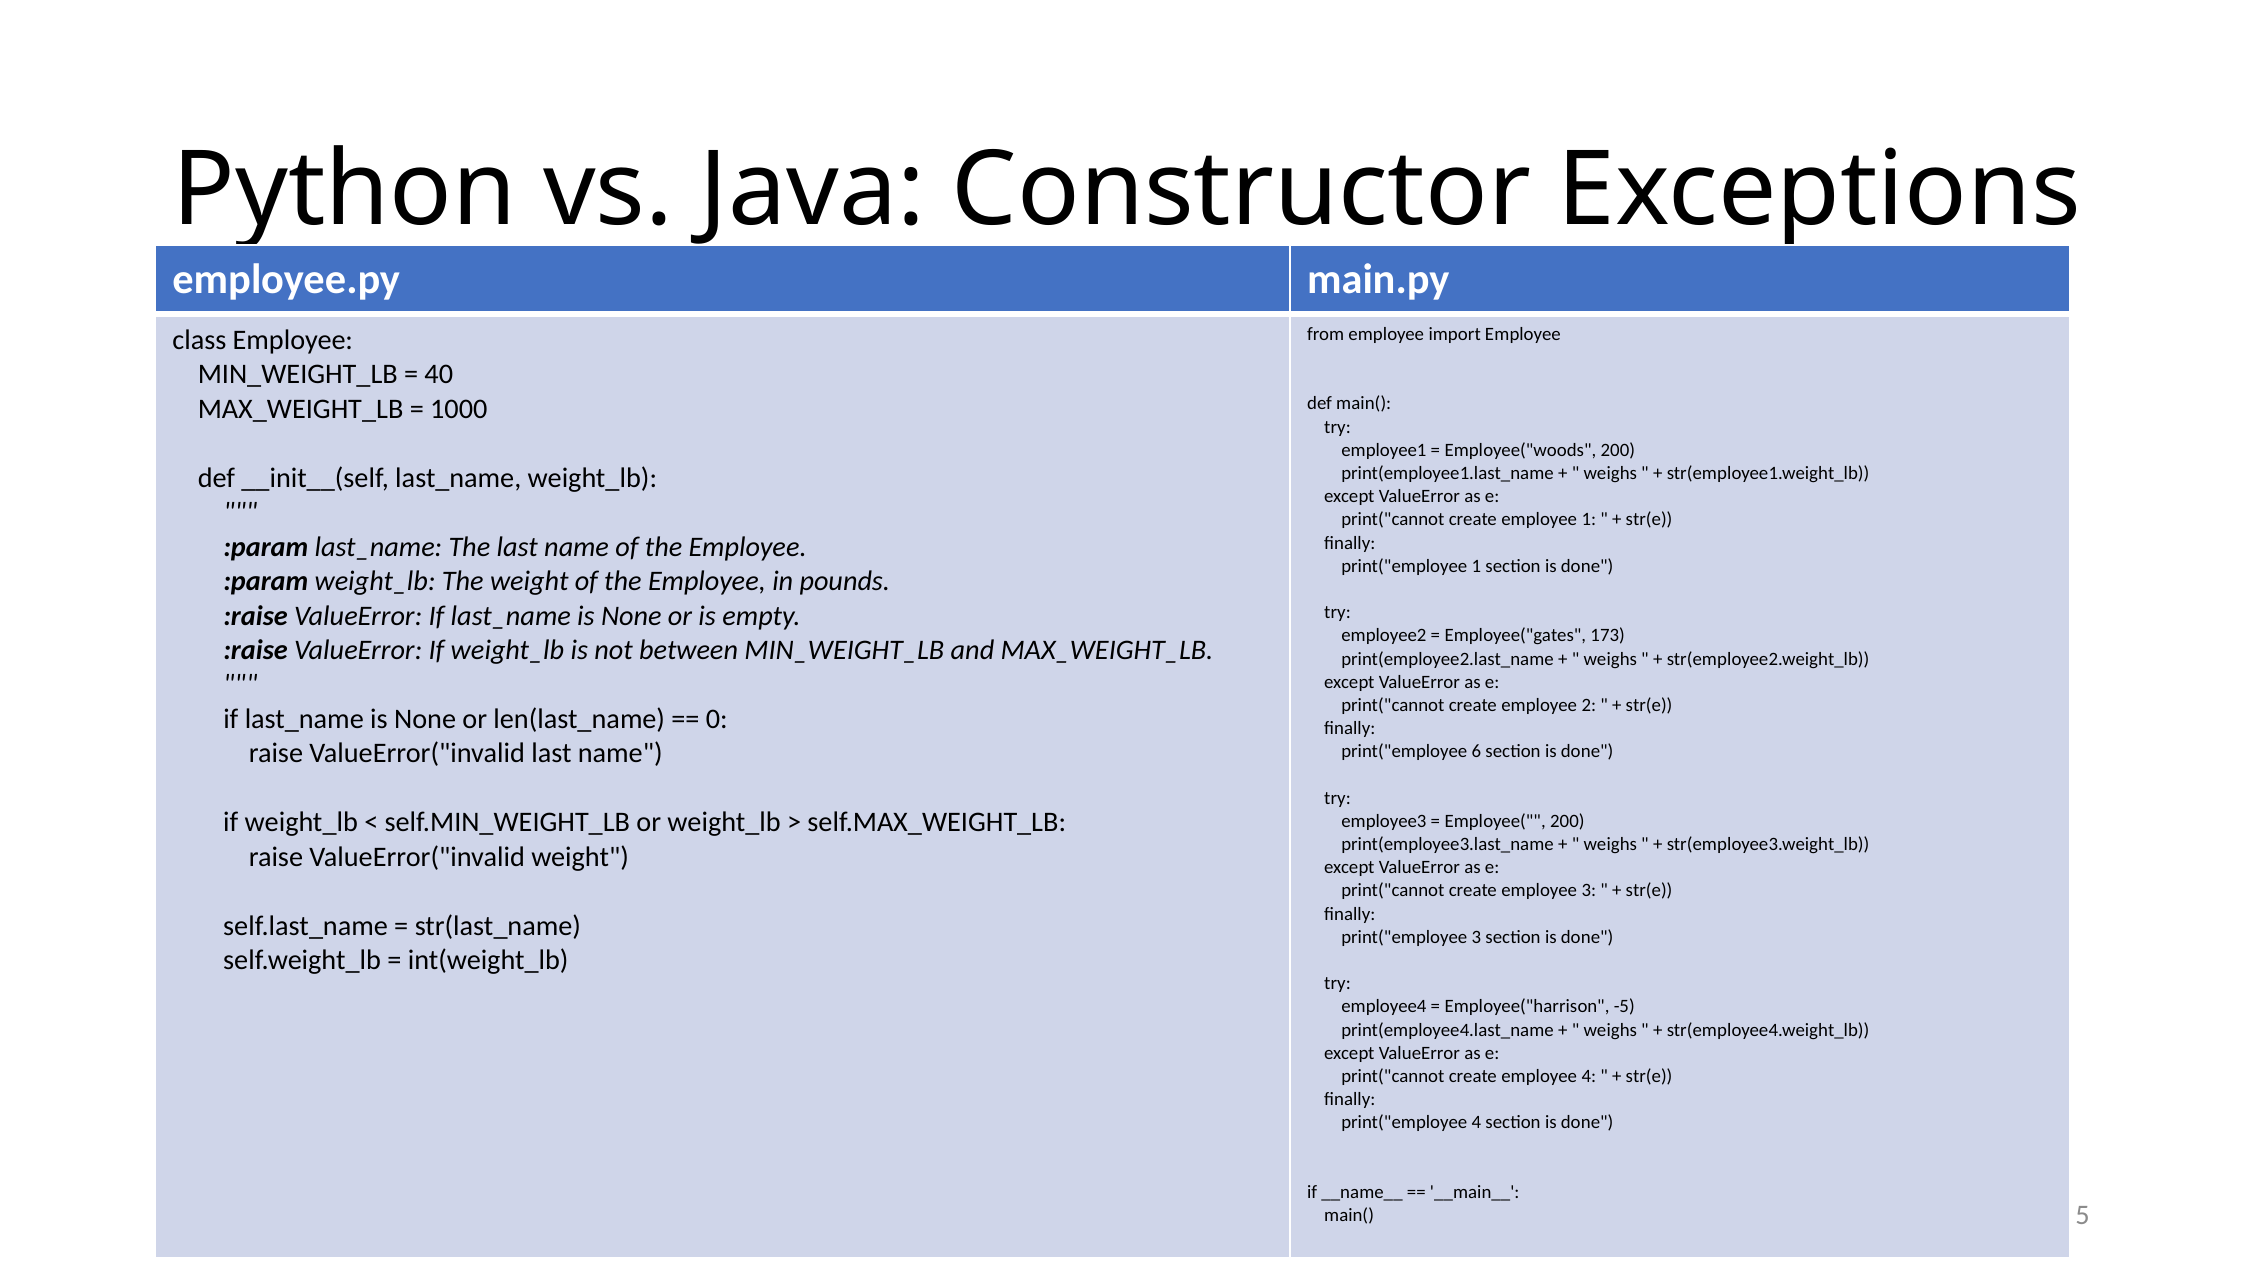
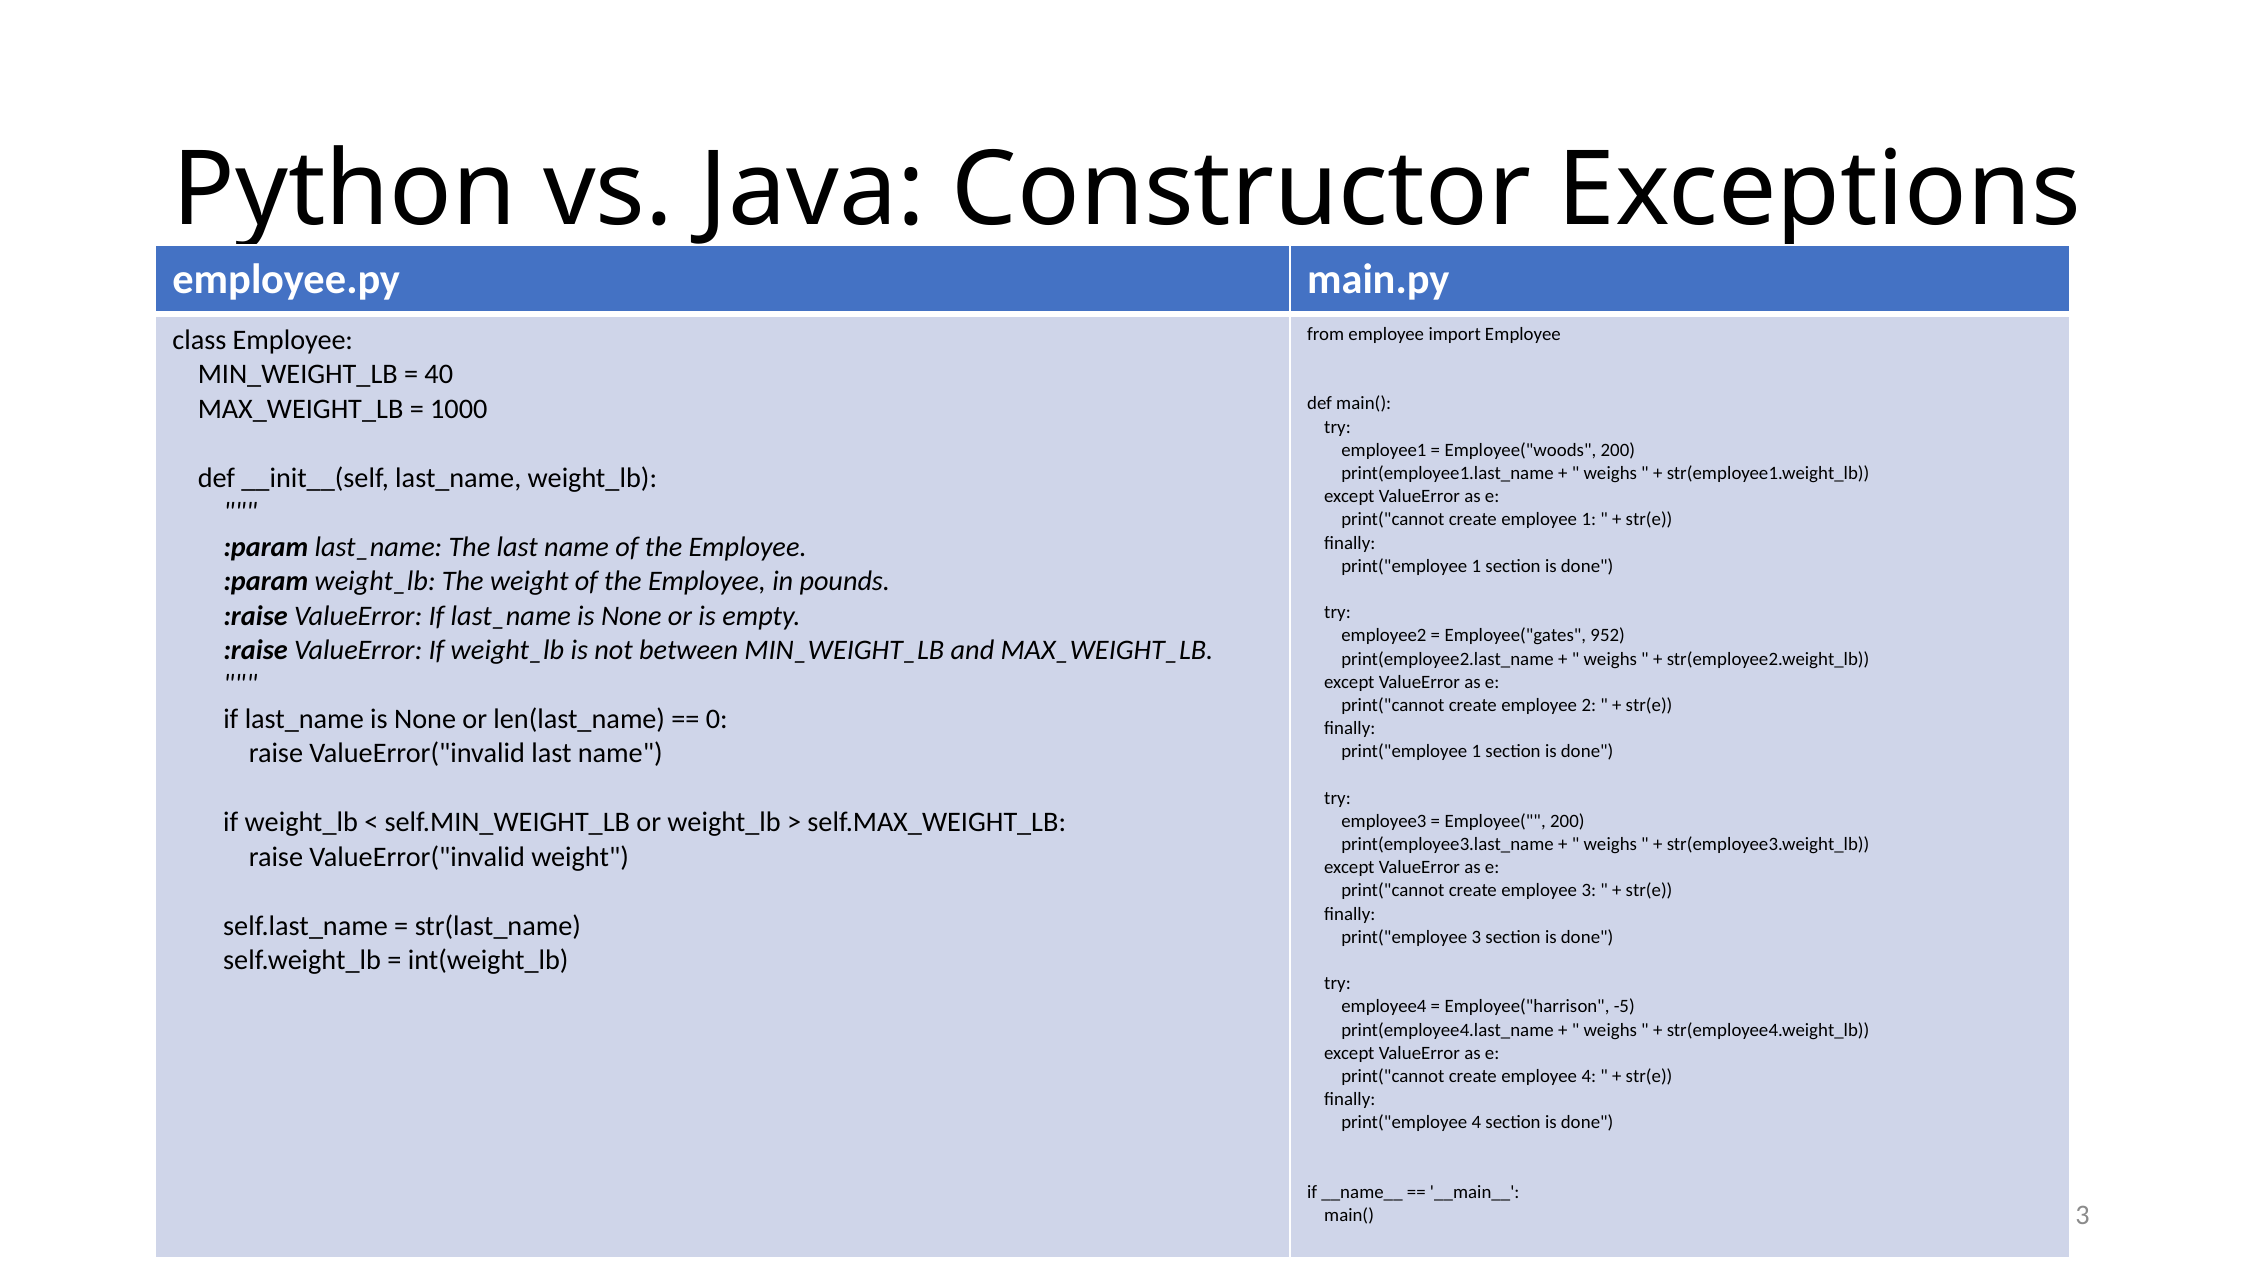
173: 173 -> 952
6 at (1476, 751): 6 -> 1
5 at (2082, 1215): 5 -> 3
